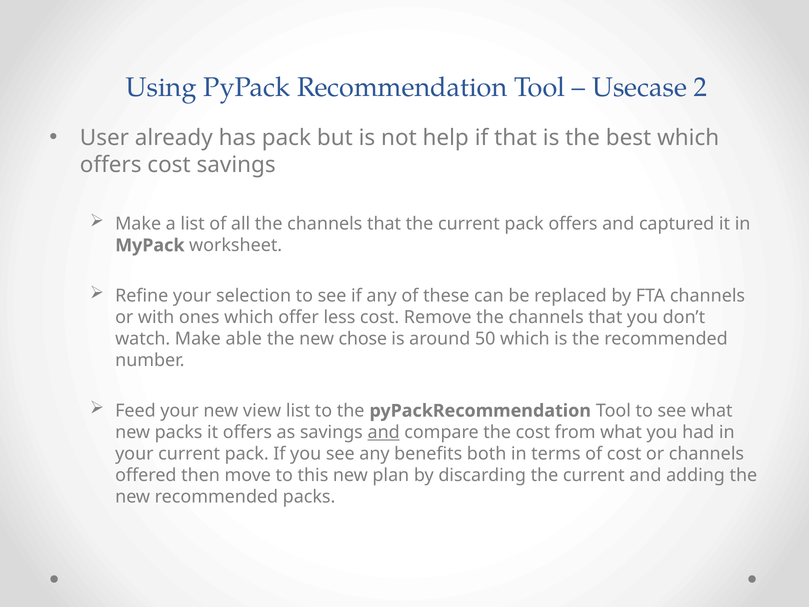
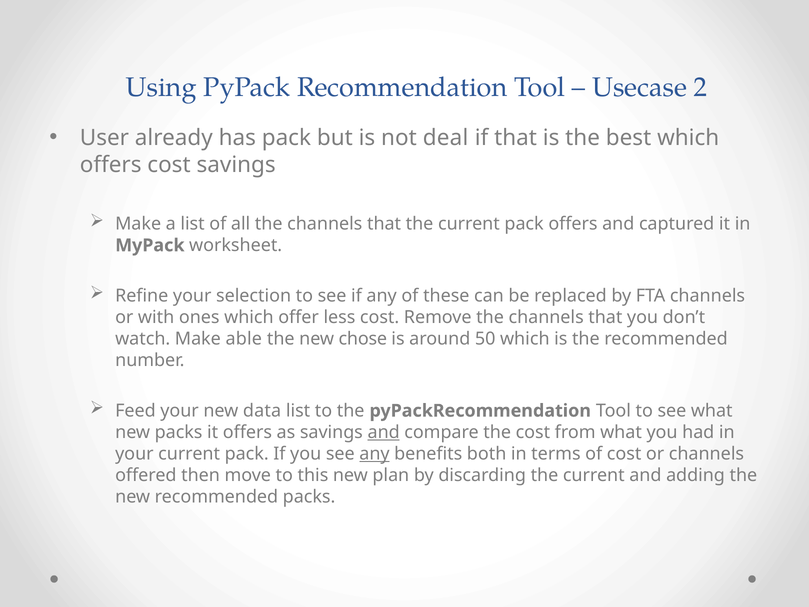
help: help -> deal
view: view -> data
any at (374, 454) underline: none -> present
